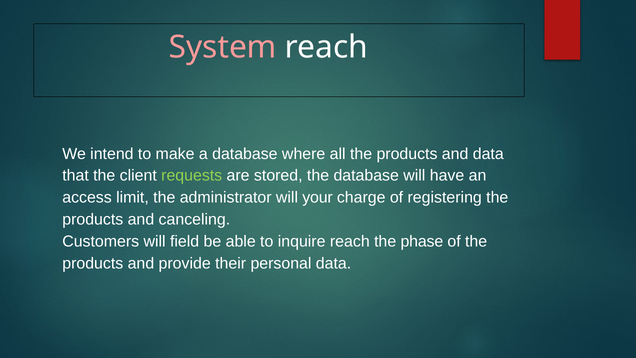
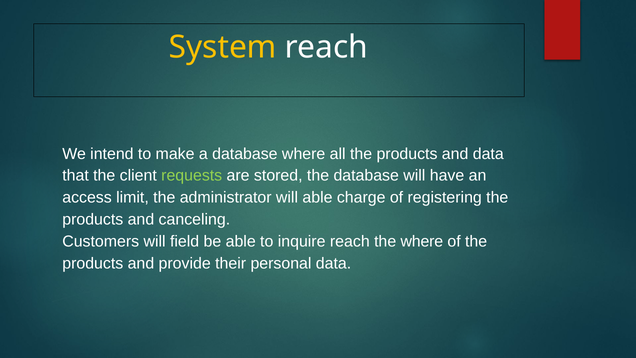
System colour: pink -> yellow
will your: your -> able
the phase: phase -> where
